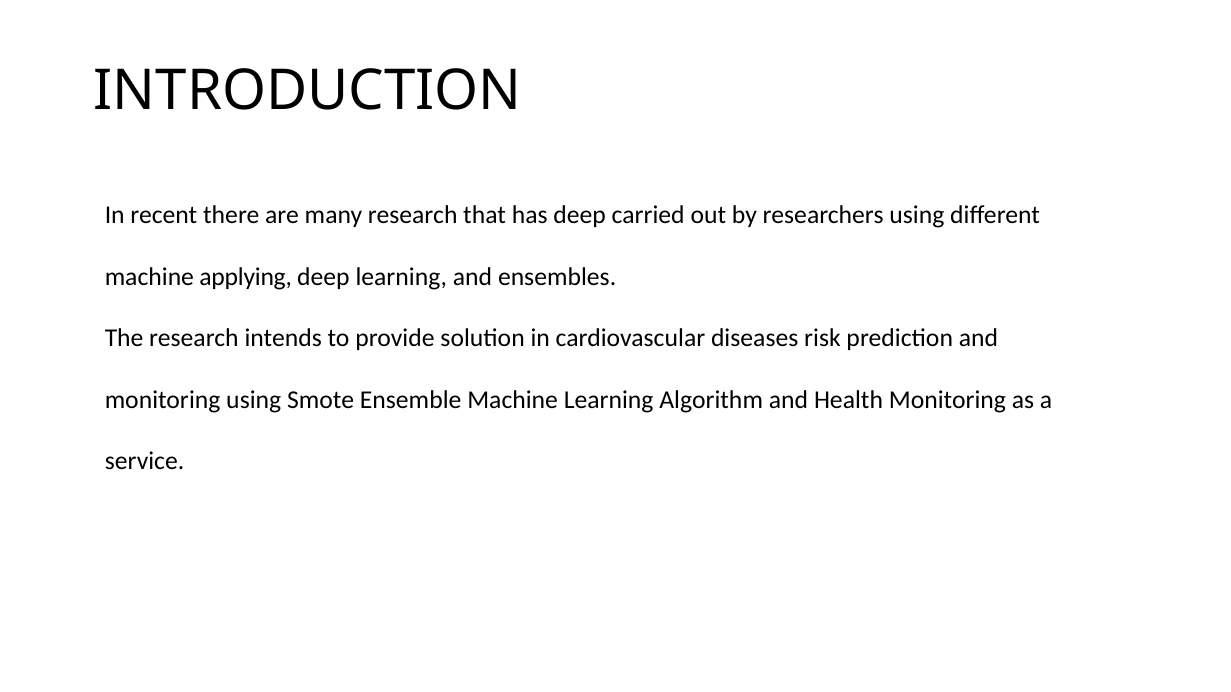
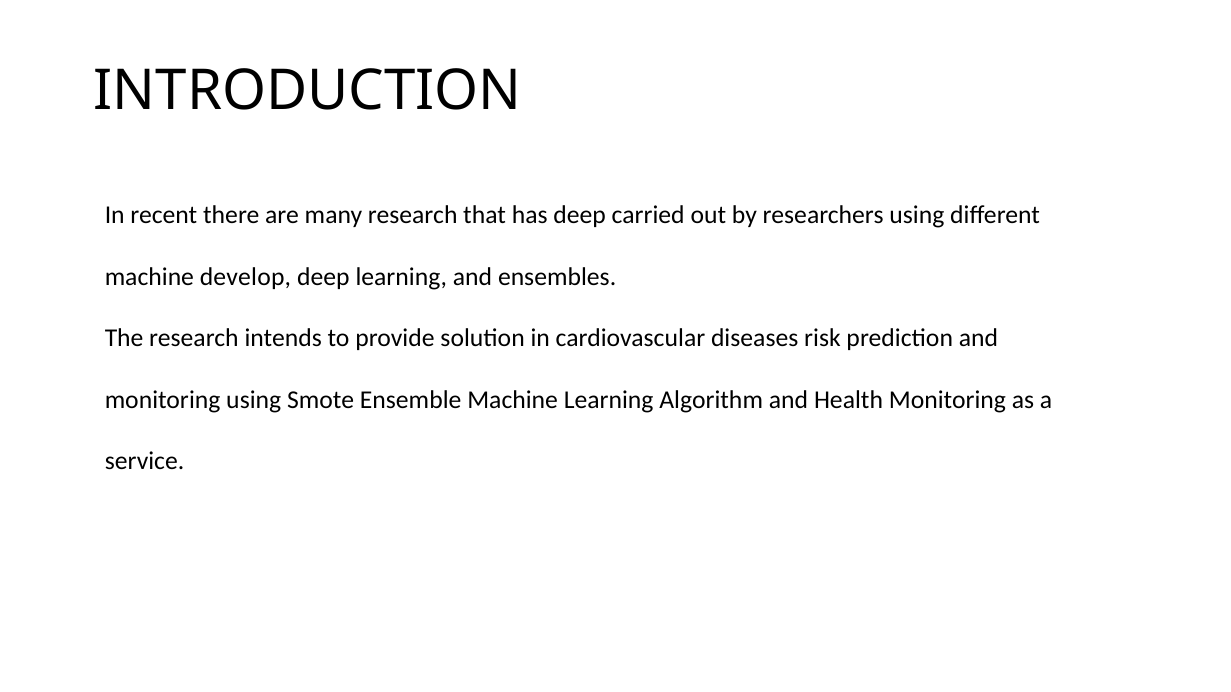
applying: applying -> develop
